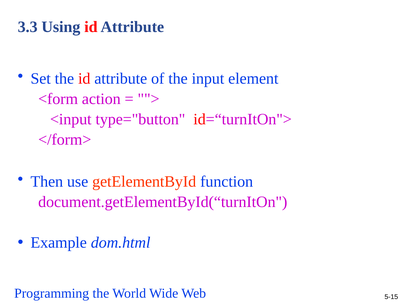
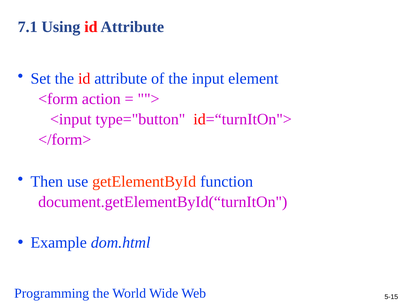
3.3: 3.3 -> 7.1
